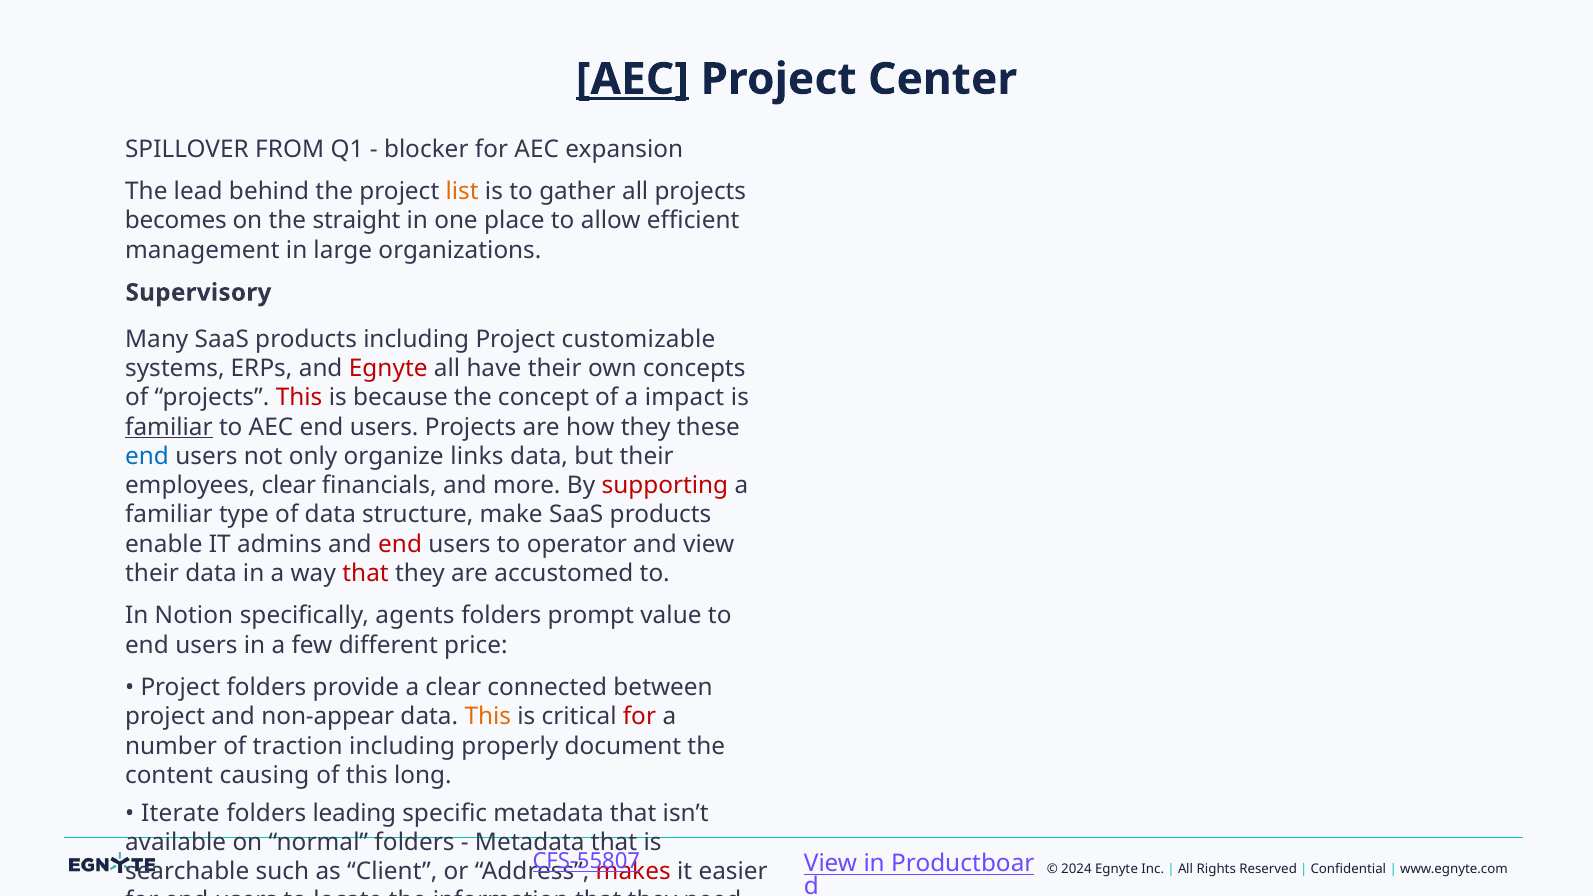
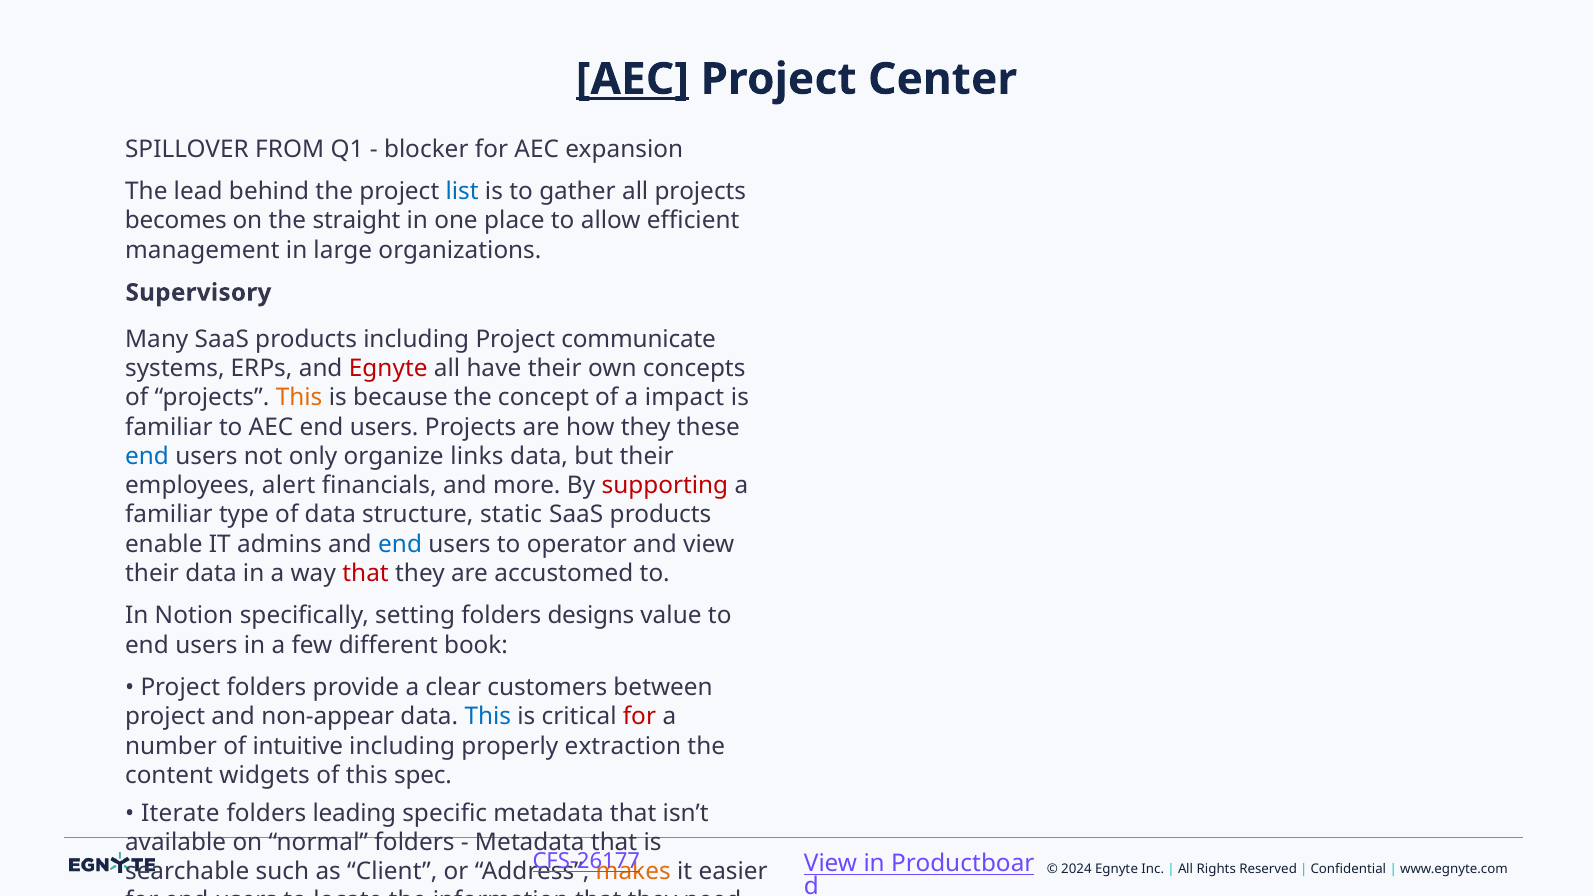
list at (462, 192) colour: orange -> blue
customizable: customizable -> communicate
This at (299, 398) colour: red -> orange
familiar at (169, 427) underline: present -> none
employees clear: clear -> alert
structure make: make -> static
end at (400, 544) colour: red -> blue
agents: agents -> setting
folders prompt: prompt -> designs
price: price -> book
clear connected: connected -> customers
This at (488, 717) colour: orange -> blue
traction: traction -> intuitive
document: document -> extraction
content causing: causing -> widgets
long: long -> spec
CFS-55807: CFS-55807 -> CFS-26177
makes colour: red -> orange
